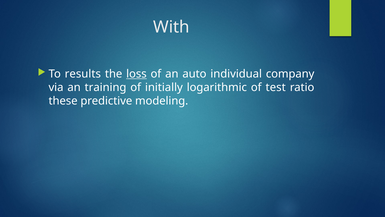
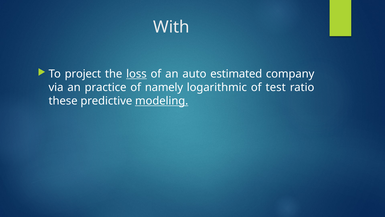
results: results -> project
individual: individual -> estimated
training: training -> practice
initially: initially -> namely
modeling underline: none -> present
